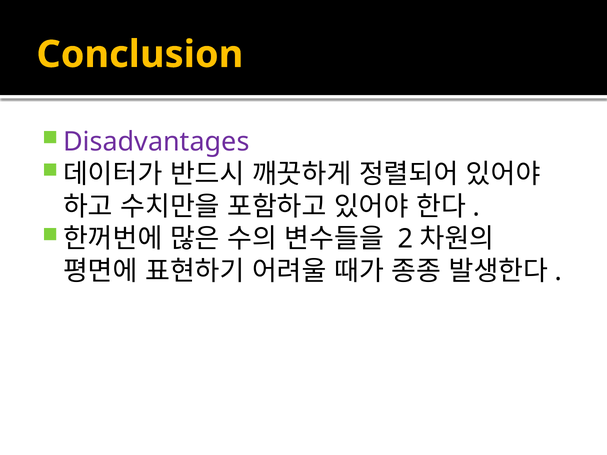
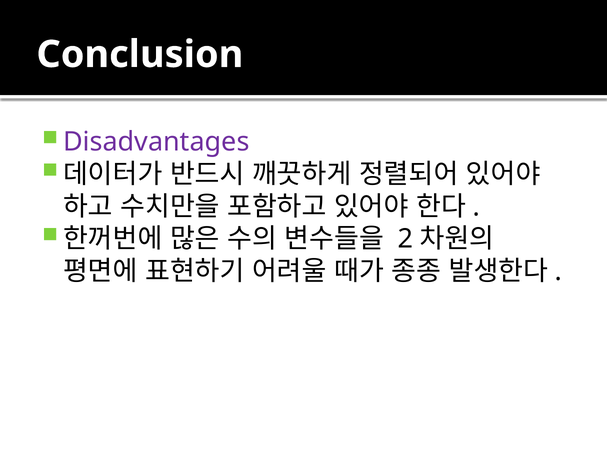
Conclusion colour: yellow -> white
